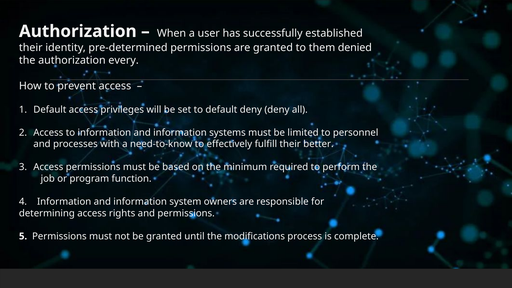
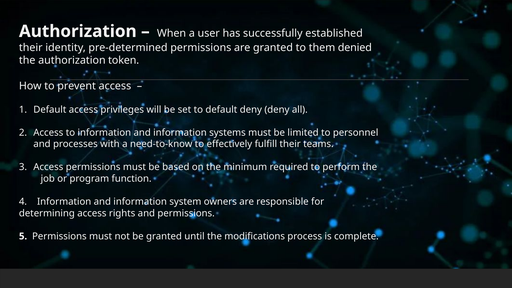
every: every -> token
better: better -> teams
